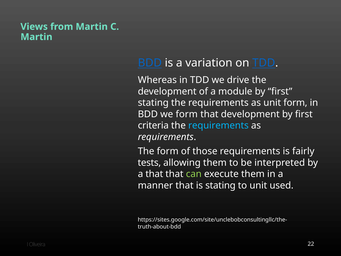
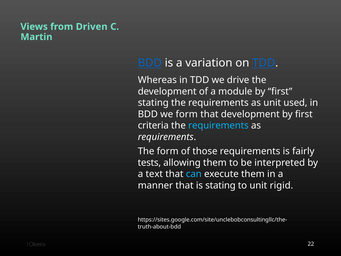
from Martin: Martin -> Driven
unit form: form -> used
a that: that -> text
can colour: light green -> light blue
used: used -> rigid
